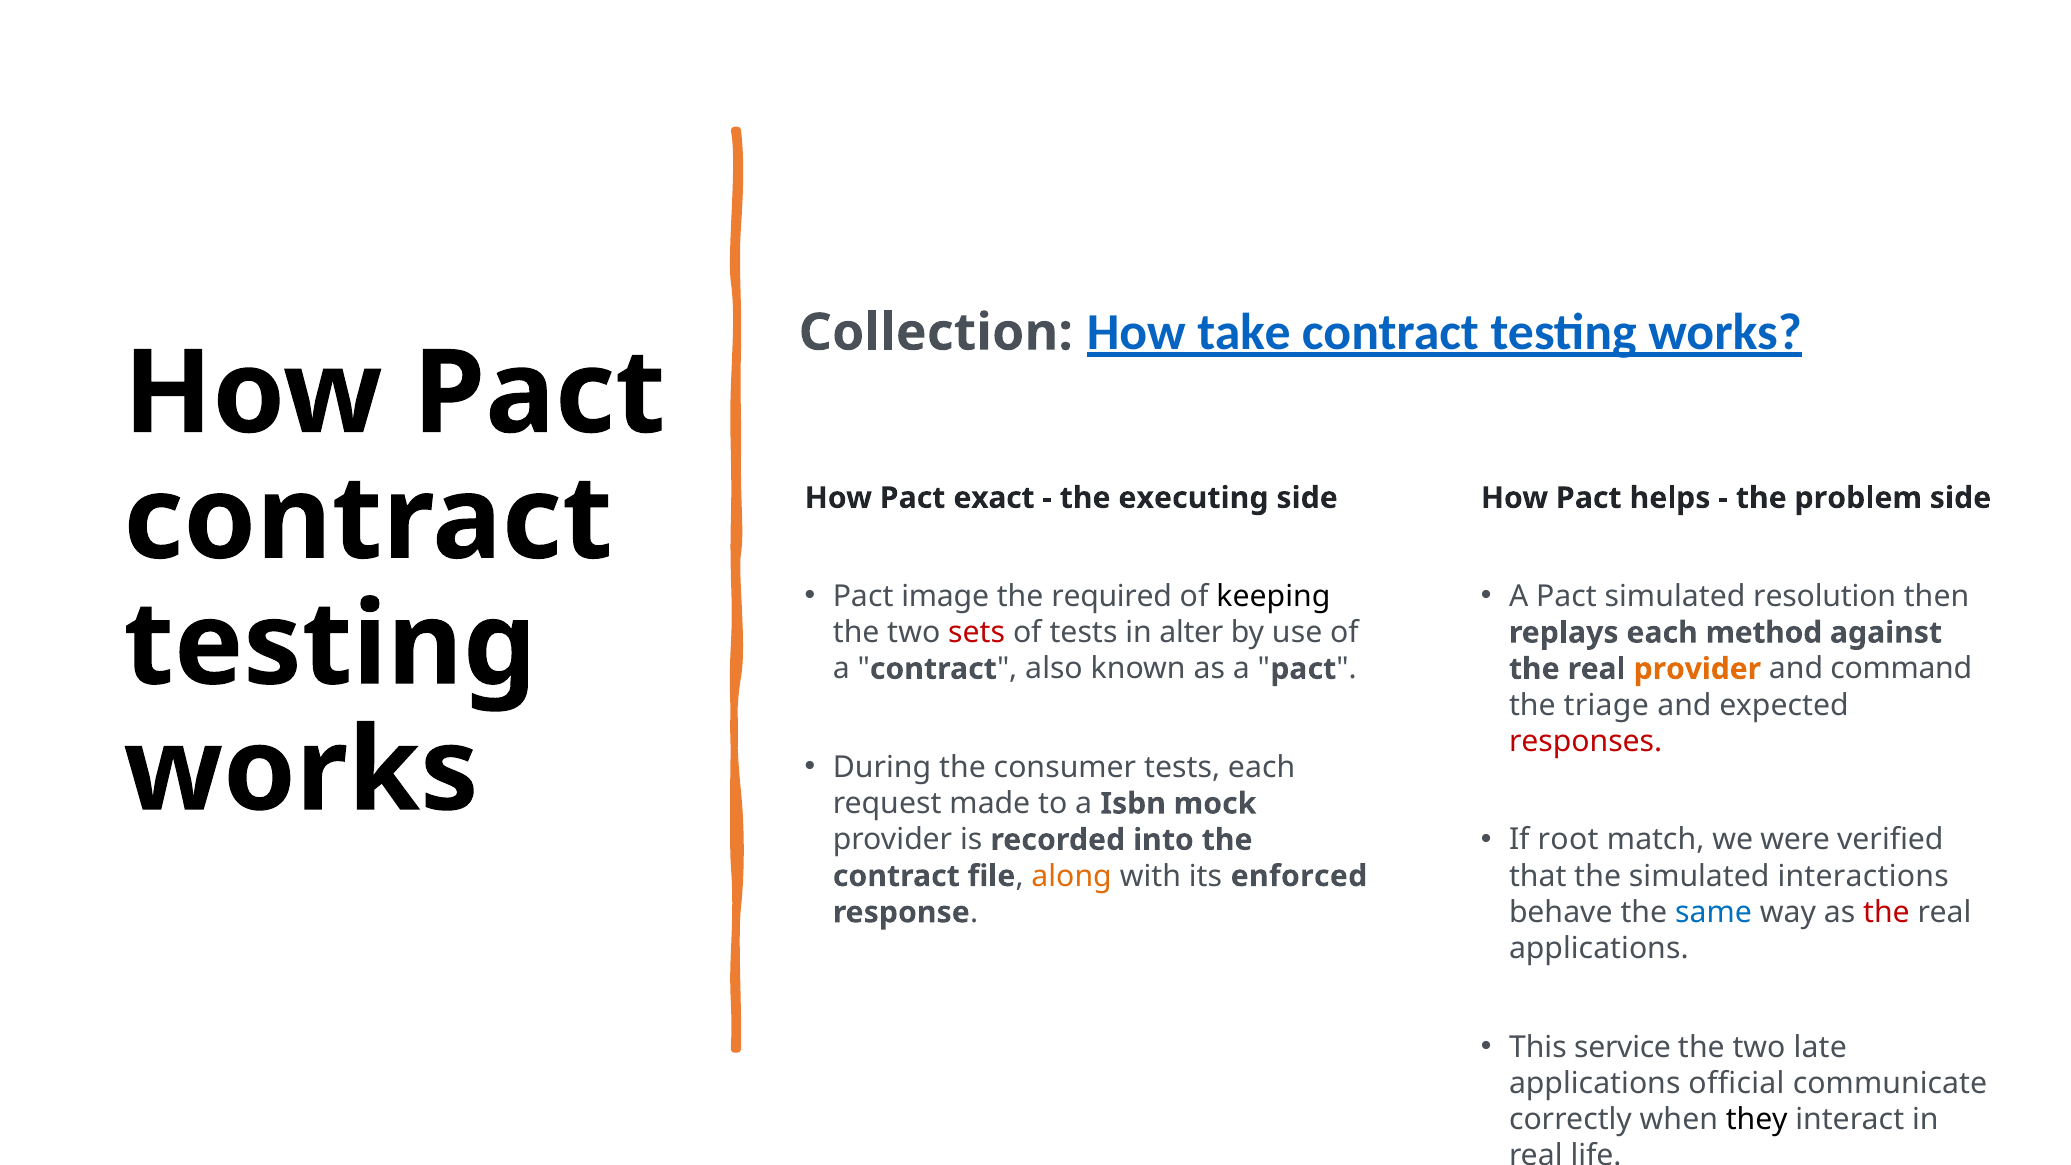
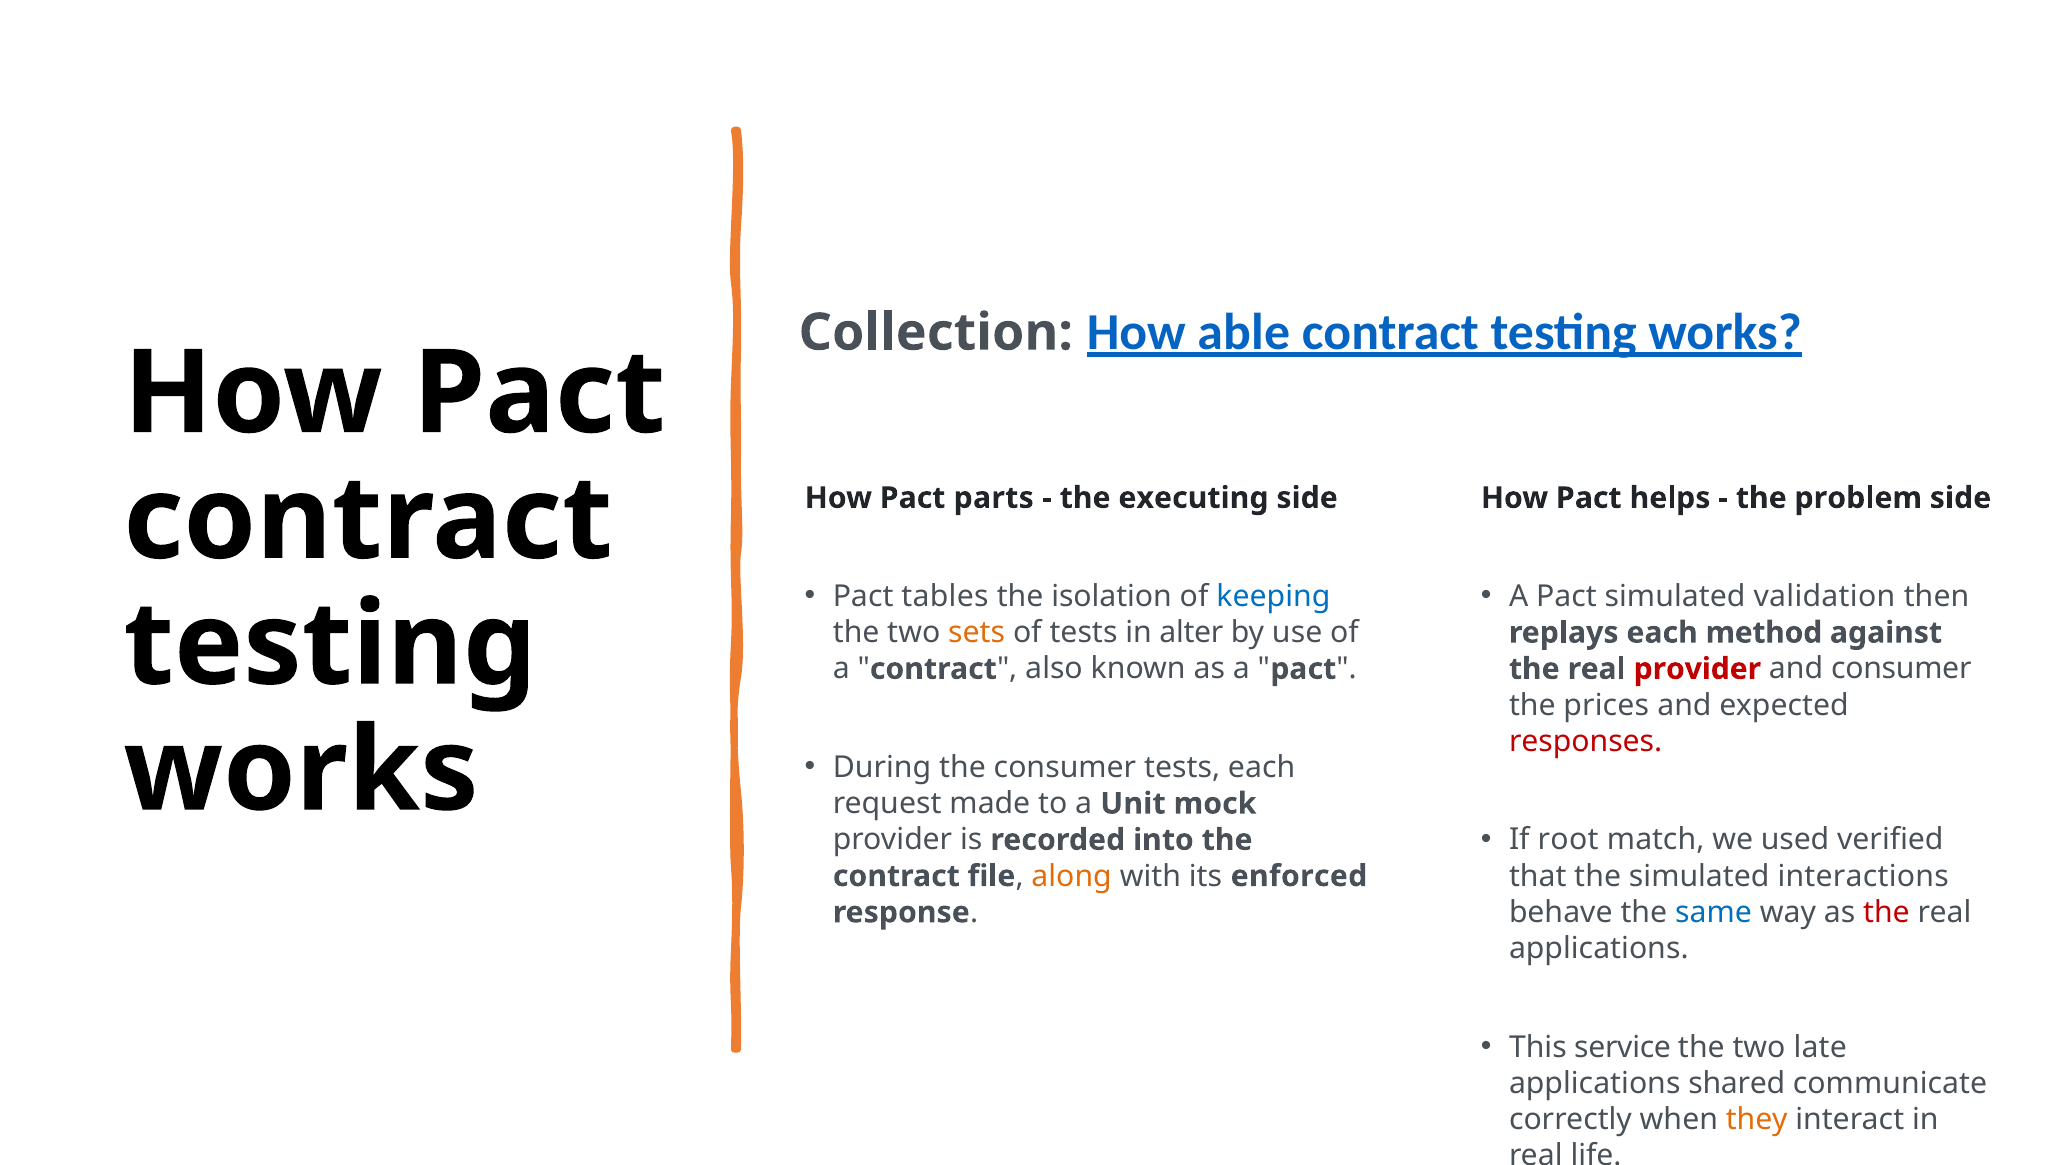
take: take -> able
exact: exact -> parts
image: image -> tables
required: required -> isolation
keeping colour: black -> blue
resolution: resolution -> validation
sets colour: red -> orange
provider at (1697, 669) colour: orange -> red
and command: command -> consumer
triage: triage -> prices
Isbn: Isbn -> Unit
were: were -> used
official: official -> shared
they colour: black -> orange
